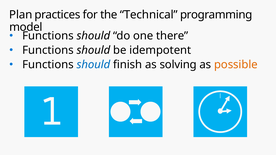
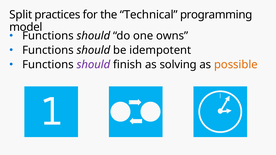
Plan: Plan -> Split
there: there -> owns
should at (93, 65) colour: blue -> purple
